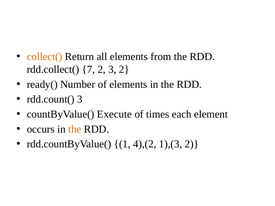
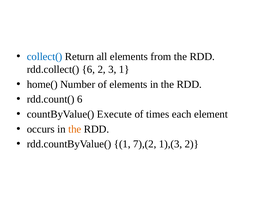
collect( colour: orange -> blue
rdd.collect( 7: 7 -> 6
3 2: 2 -> 1
ready(: ready( -> home(
rdd.count( 3: 3 -> 6
4),(2: 4),(2 -> 7),(2
